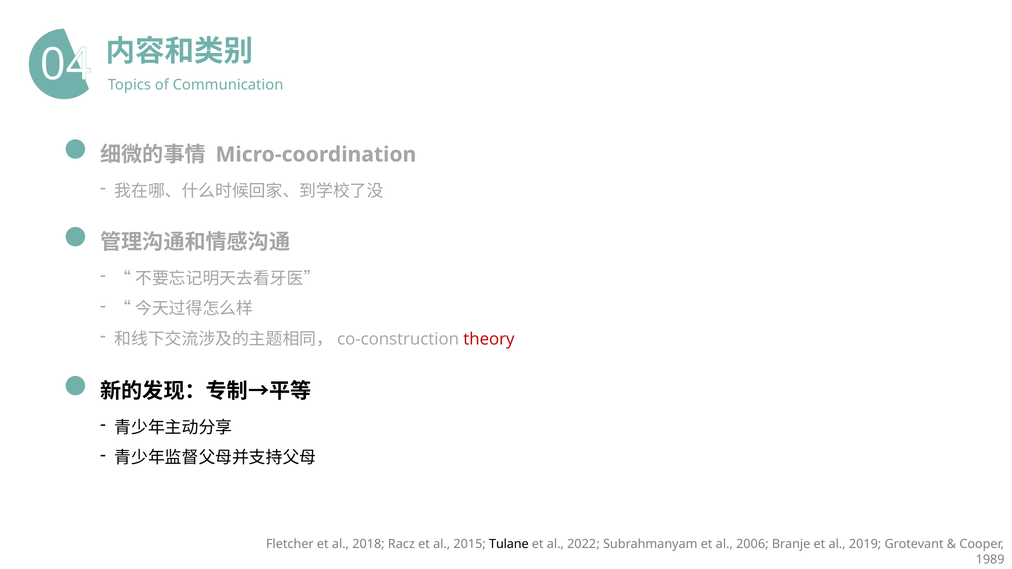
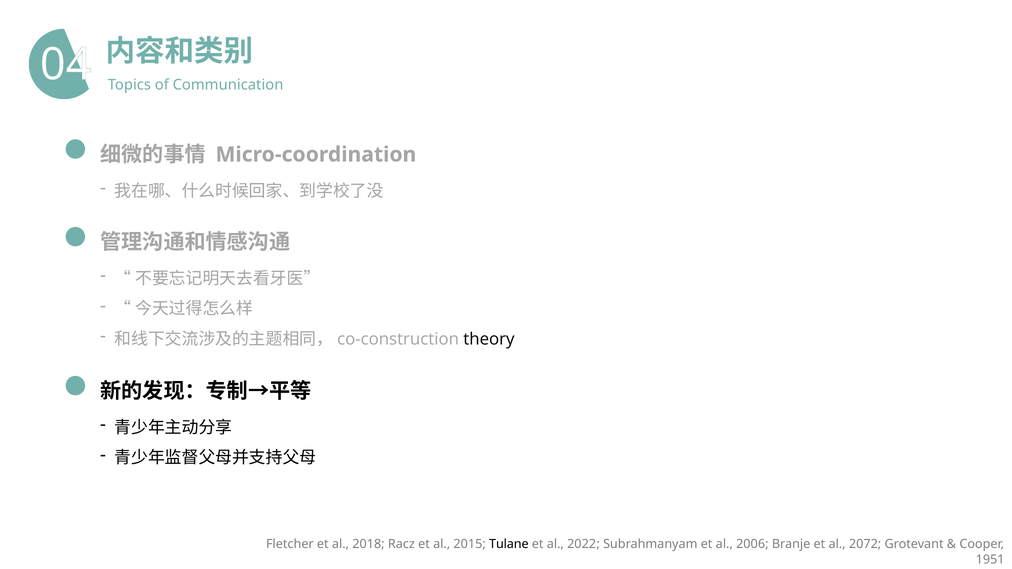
theory colour: red -> black
2019: 2019 -> 2072
1989: 1989 -> 1951
